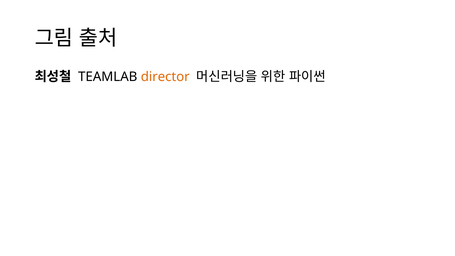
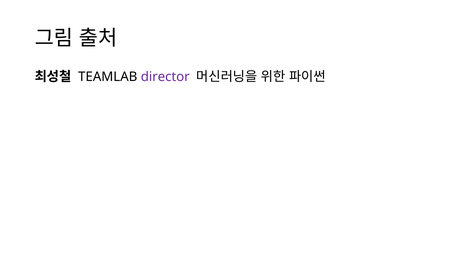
director colour: orange -> purple
